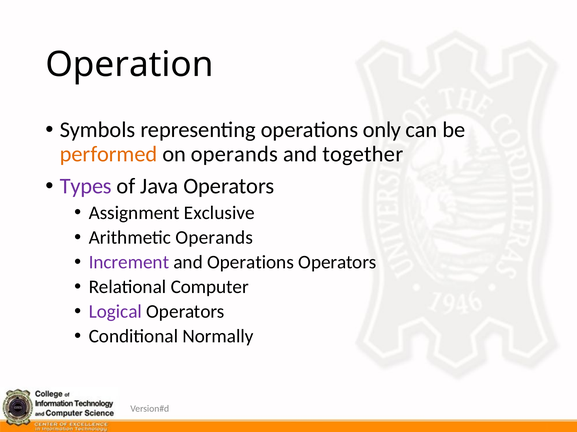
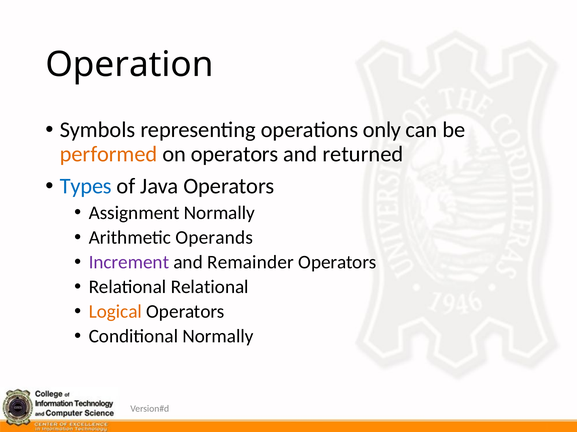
on operands: operands -> operators
together: together -> returned
Types colour: purple -> blue
Assignment Exclusive: Exclusive -> Normally
and Operations: Operations -> Remainder
Relational Computer: Computer -> Relational
Logical colour: purple -> orange
